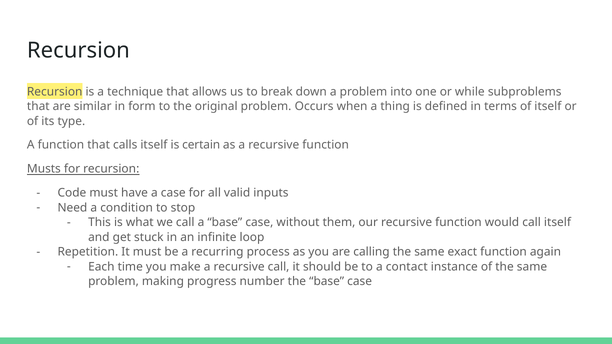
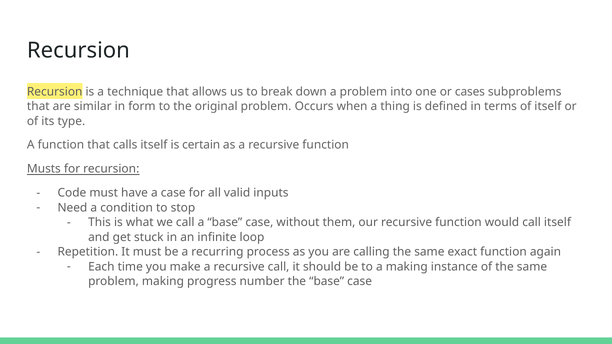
while: while -> cases
a contact: contact -> making
